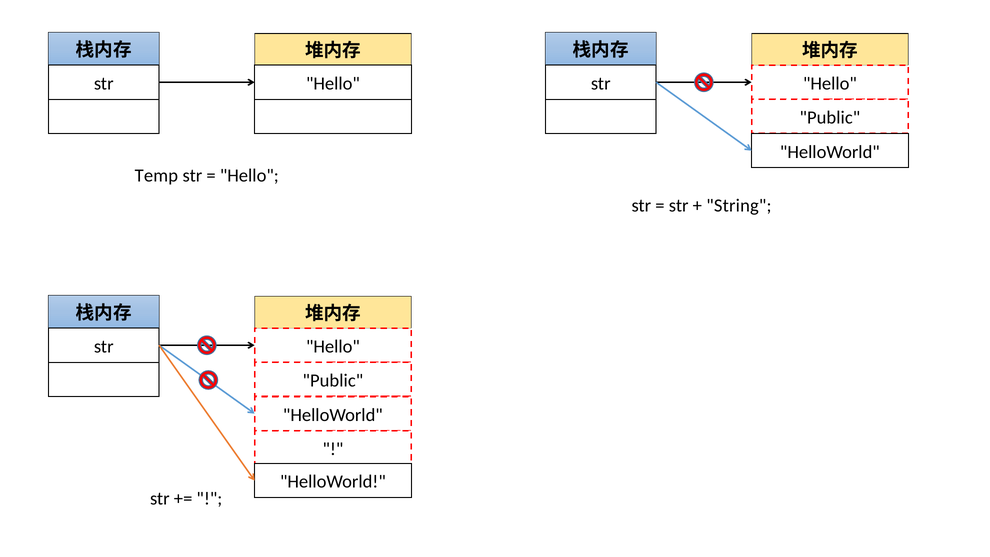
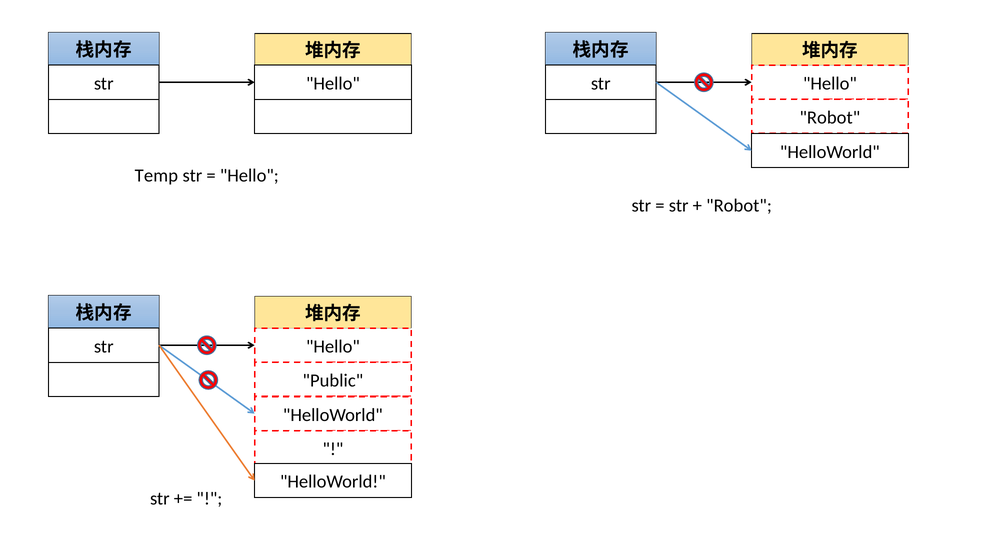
Public at (830, 118): Public -> Robot
String at (739, 206): String -> Robot
